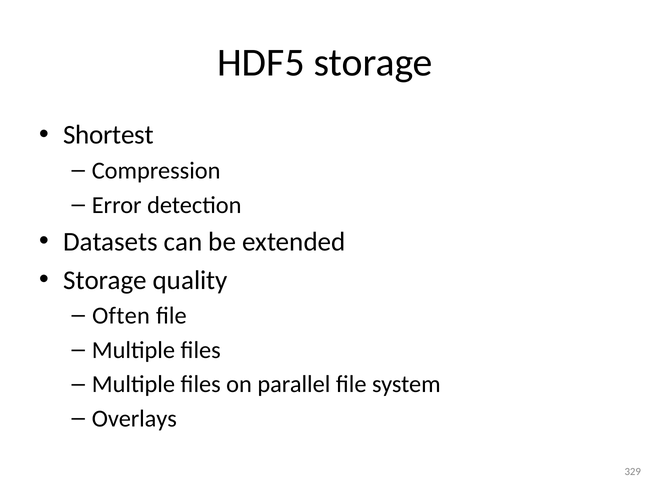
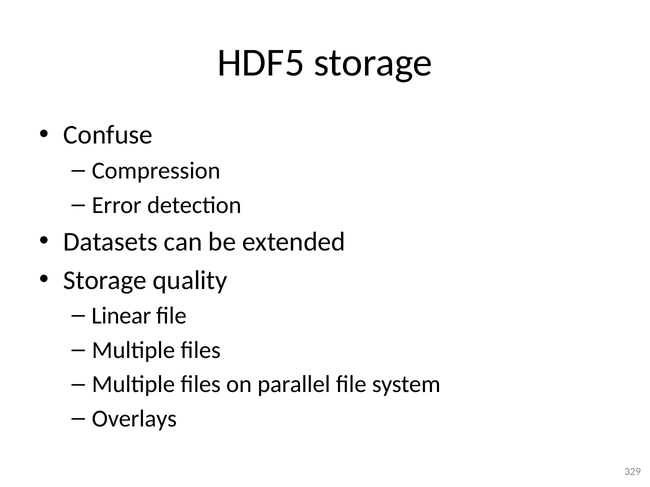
Shortest: Shortest -> Confuse
Often: Often -> Linear
